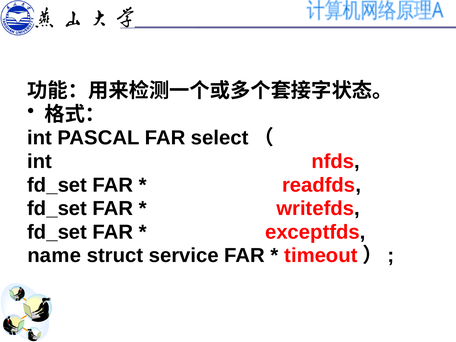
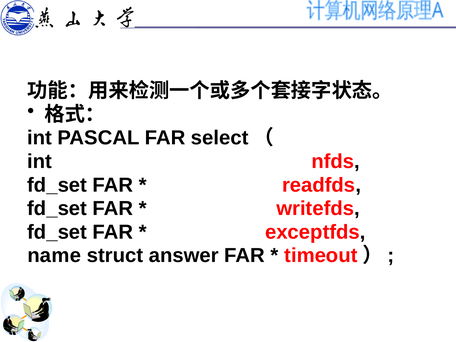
service: service -> answer
